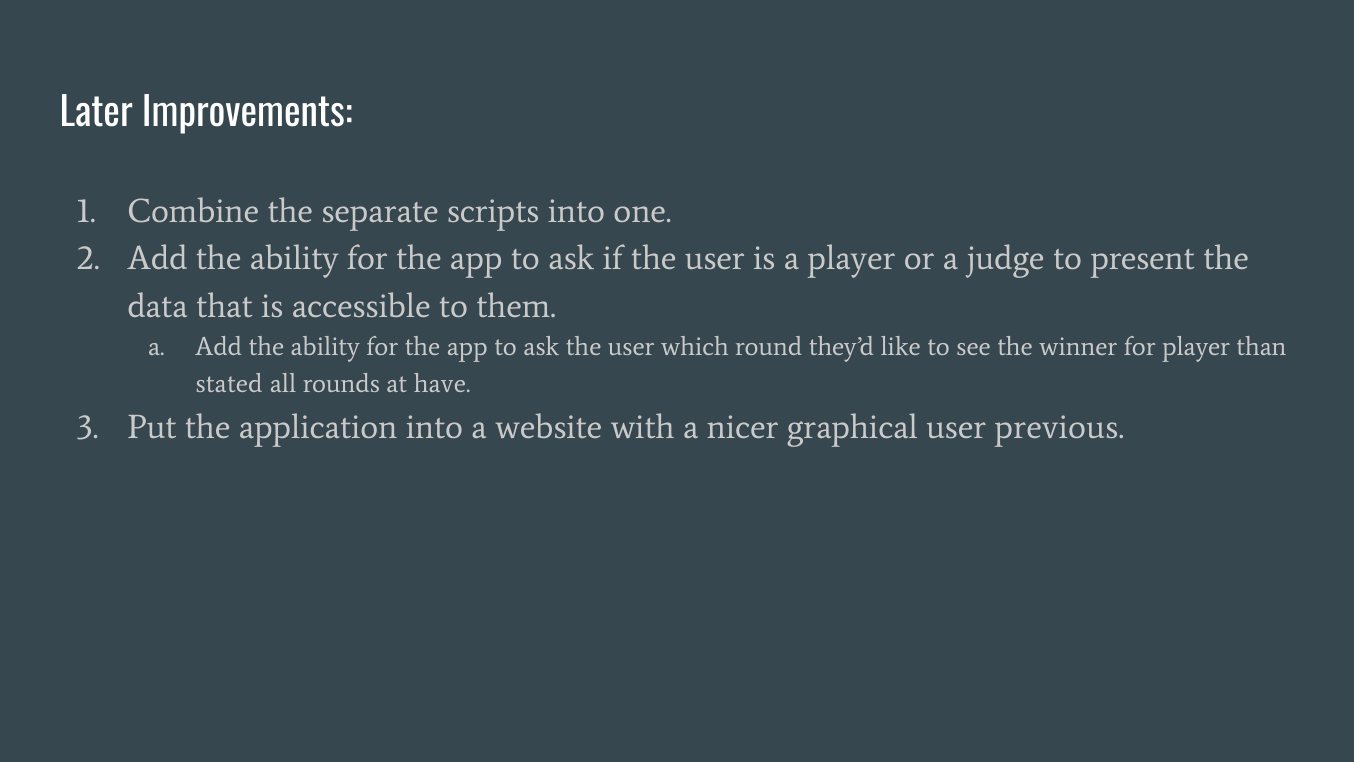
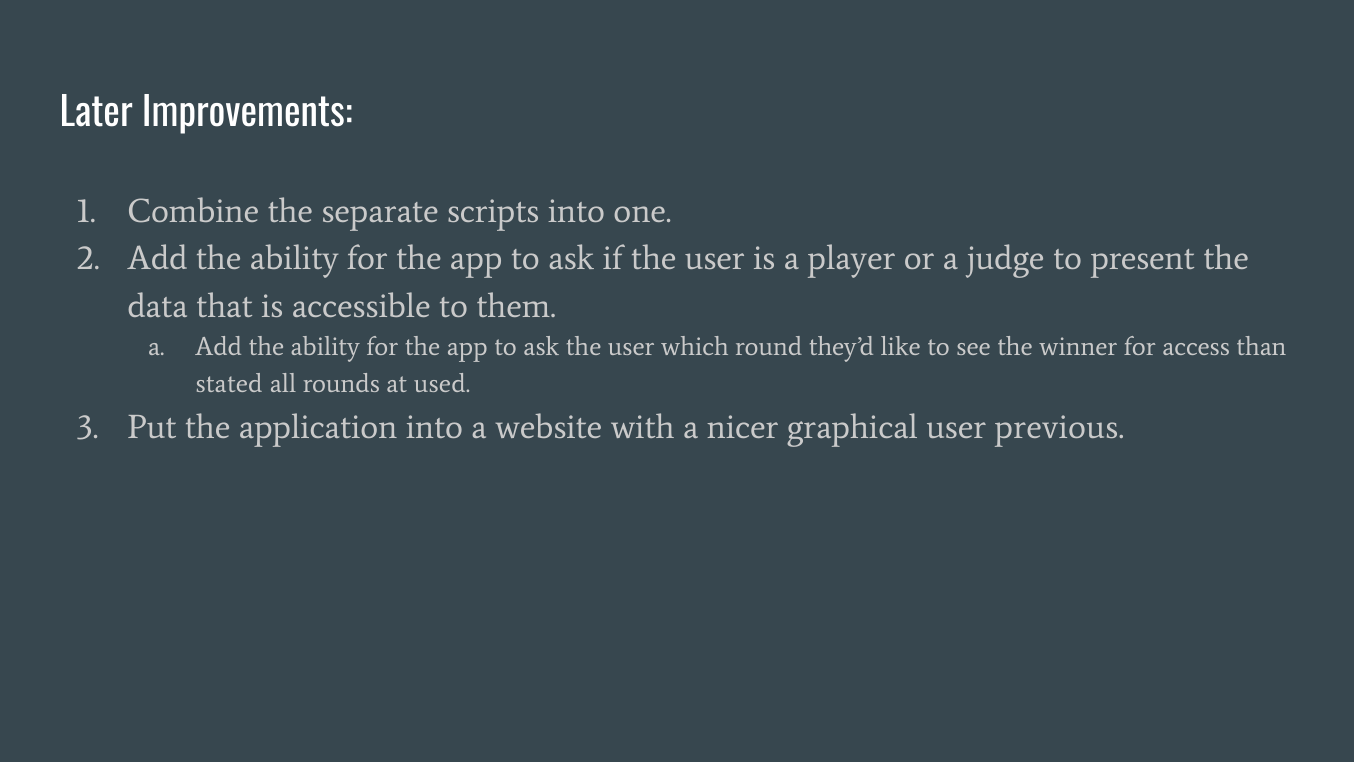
for player: player -> access
have: have -> used
